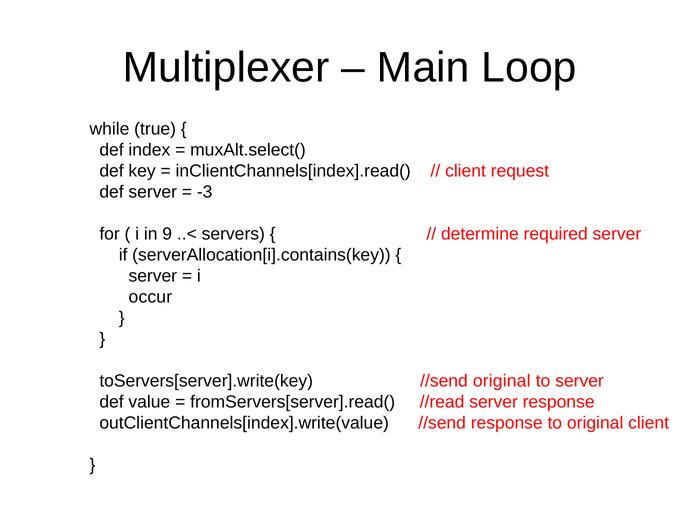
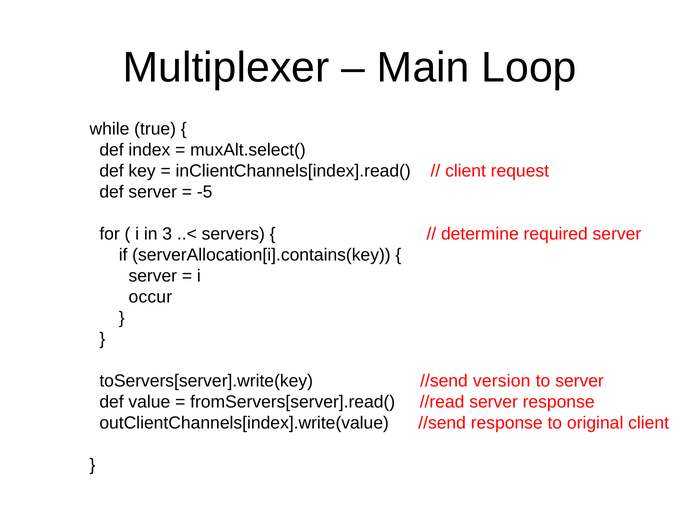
-3: -3 -> -5
9: 9 -> 3
//send original: original -> version
